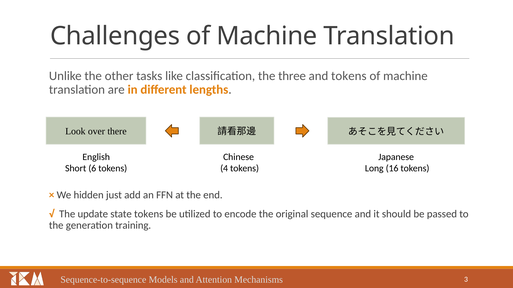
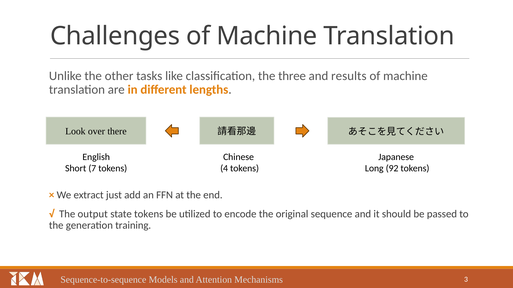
and tokens: tokens -> results
6: 6 -> 7
16: 16 -> 92
hidden: hidden -> extract
update: update -> output
